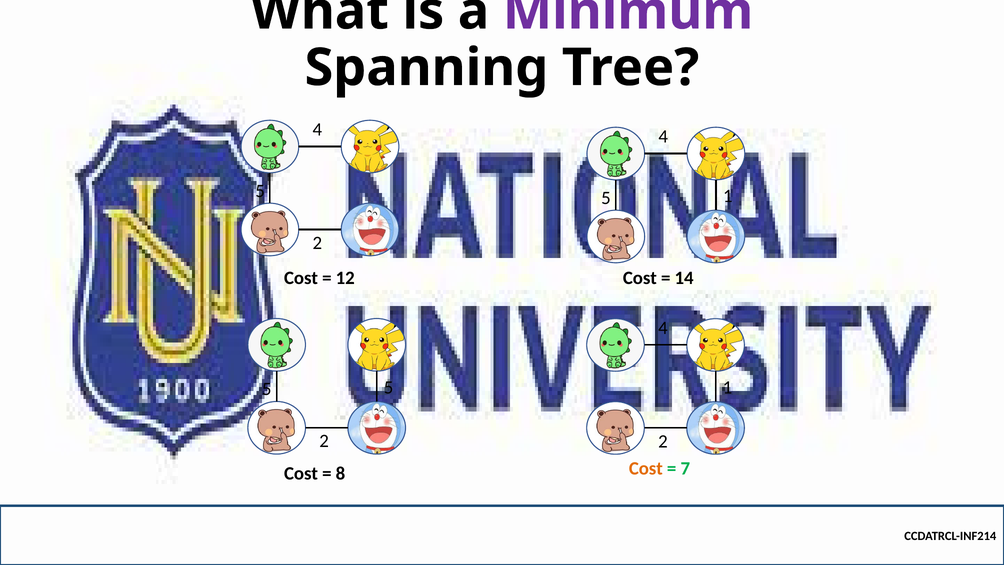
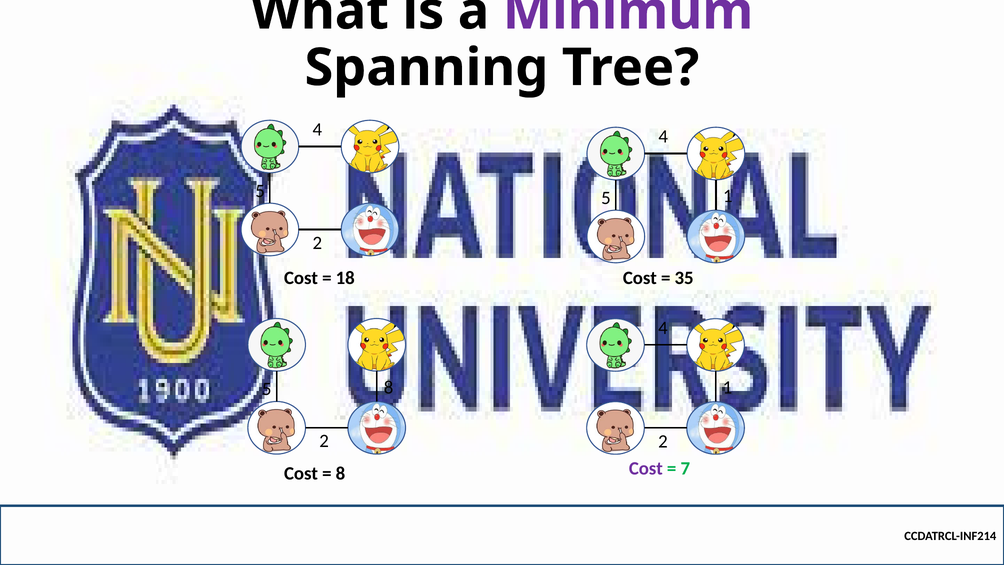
12: 12 -> 18
14: 14 -> 35
5 5: 5 -> 8
Cost at (646, 468) colour: orange -> purple
